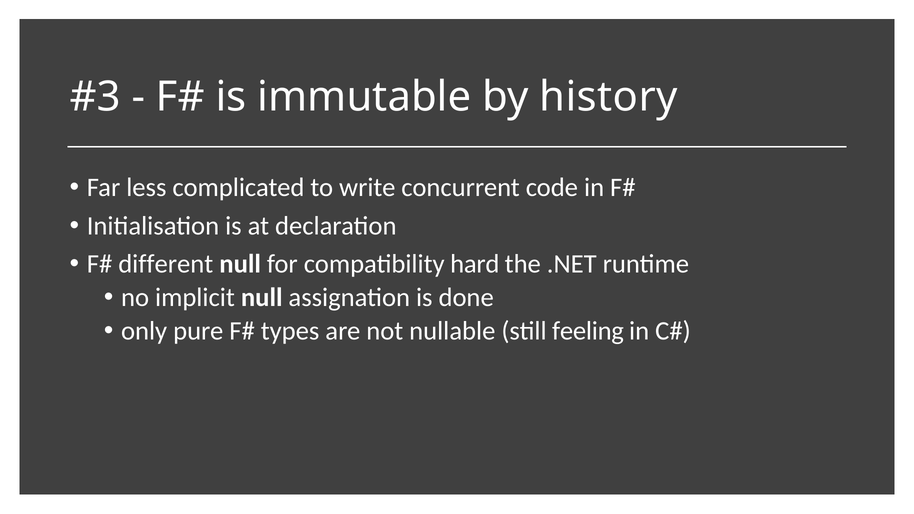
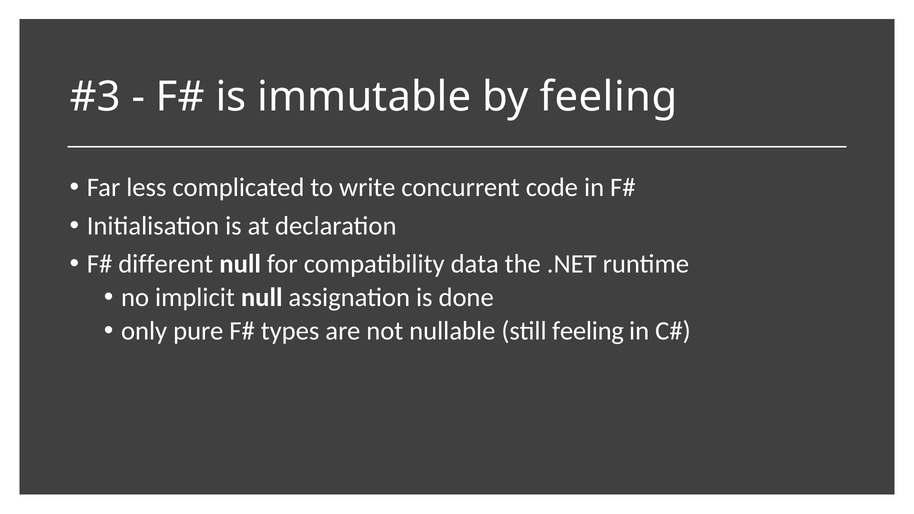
by history: history -> feeling
hard: hard -> data
